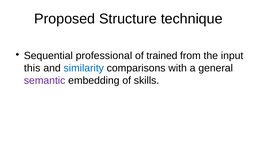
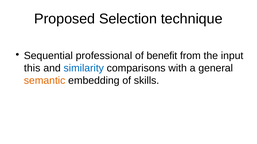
Structure: Structure -> Selection
trained: trained -> benefit
semantic colour: purple -> orange
